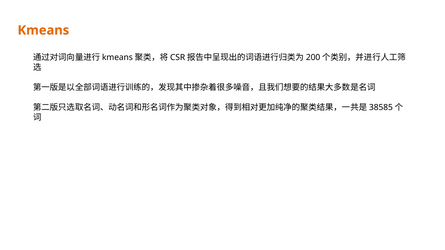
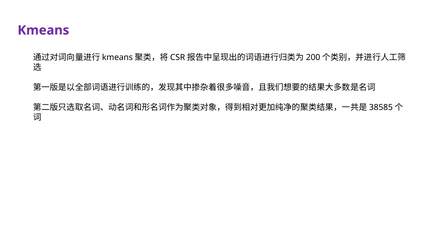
Kmeans colour: orange -> purple
